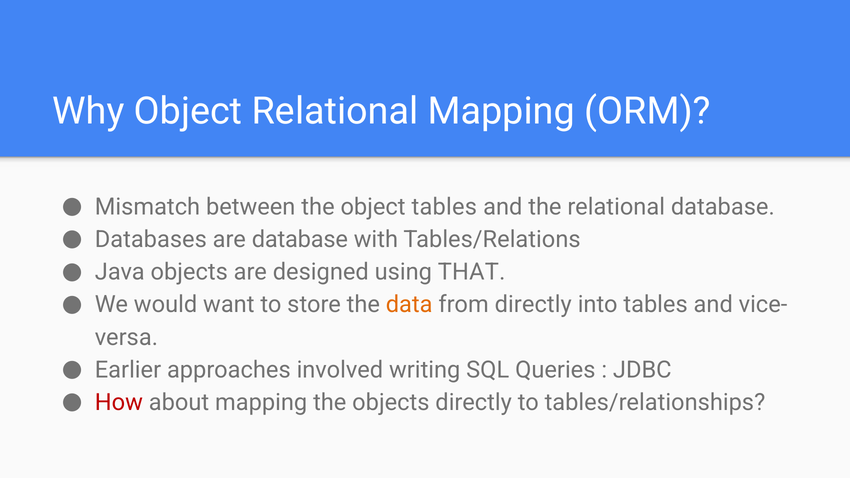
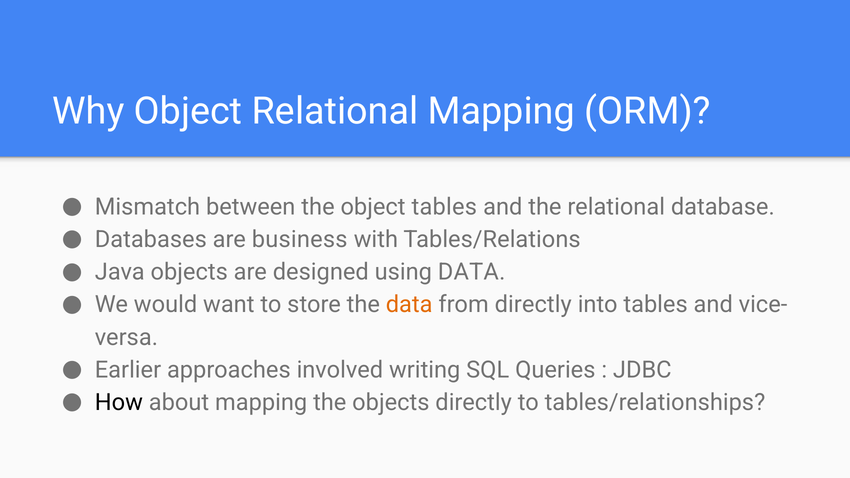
are database: database -> business
using THAT: THAT -> DATA
How colour: red -> black
